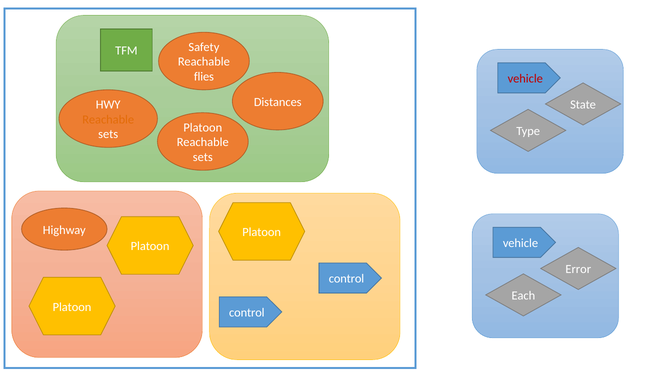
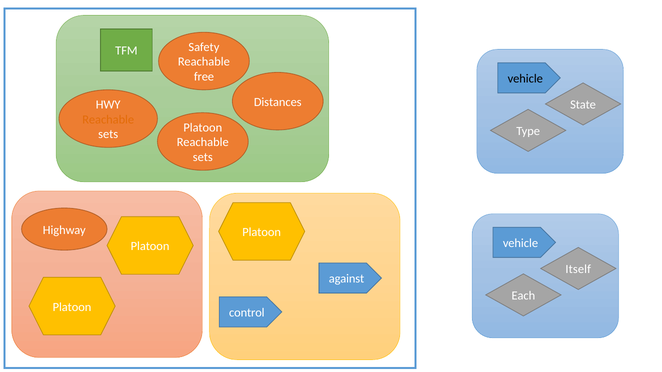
flies: flies -> free
vehicle at (525, 79) colour: red -> black
Error: Error -> Itself
control at (346, 279): control -> against
